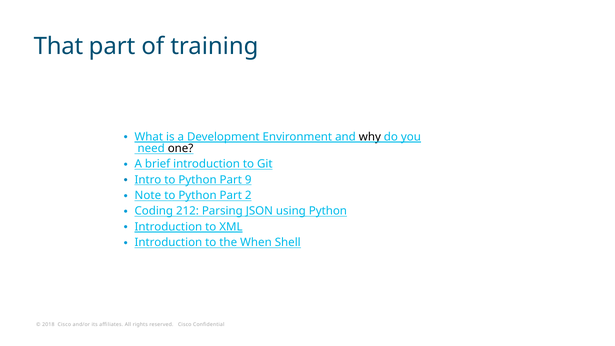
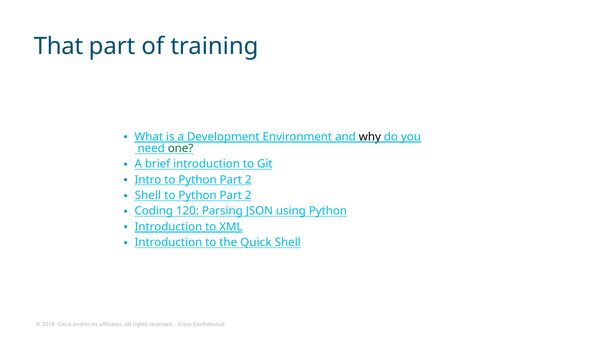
one colour: black -> green
9 at (248, 180): 9 -> 2
Note at (148, 195): Note -> Shell
212: 212 -> 120
When: When -> Quick
